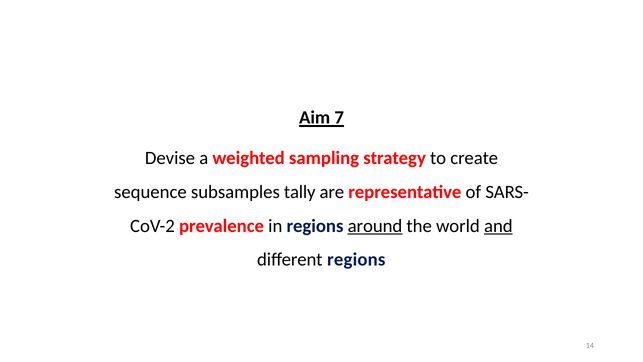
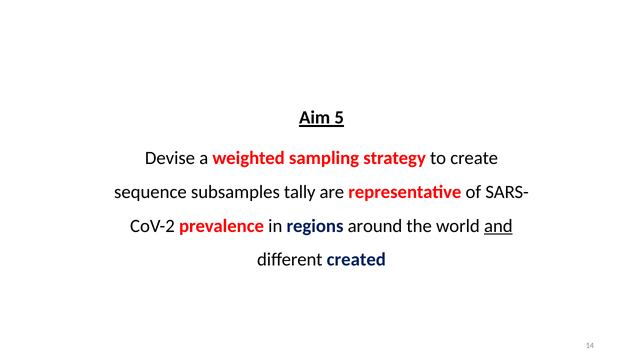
7: 7 -> 5
around underline: present -> none
different regions: regions -> created
